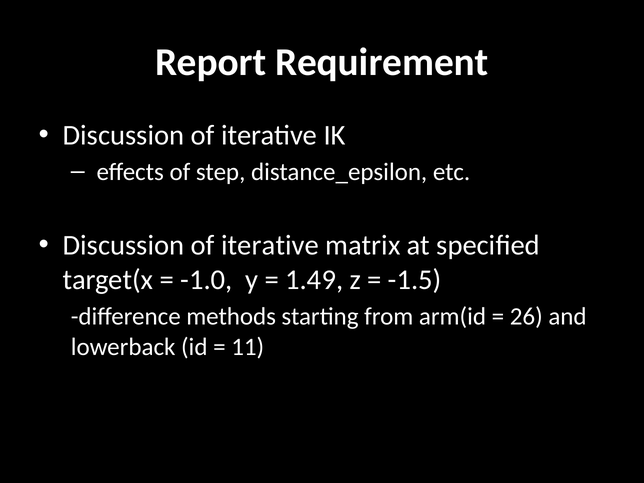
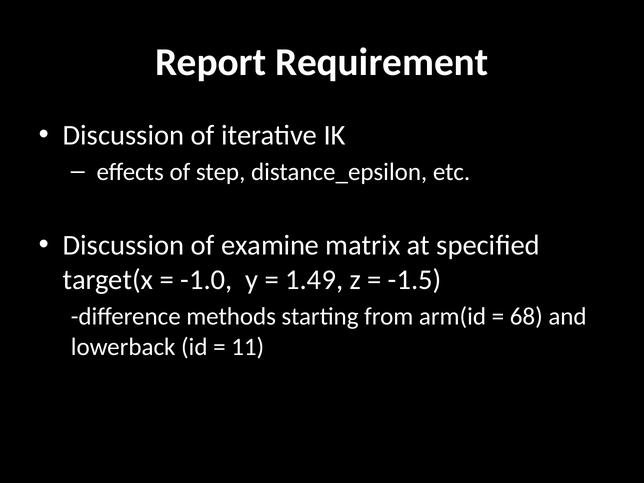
iterative at (270, 245): iterative -> examine
26: 26 -> 68
